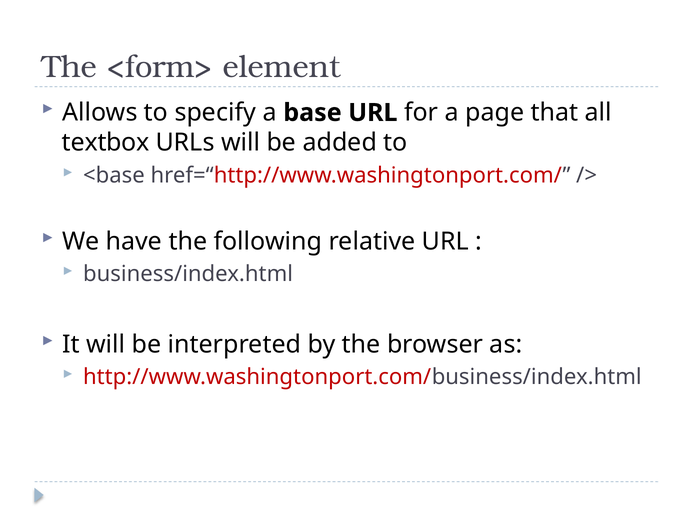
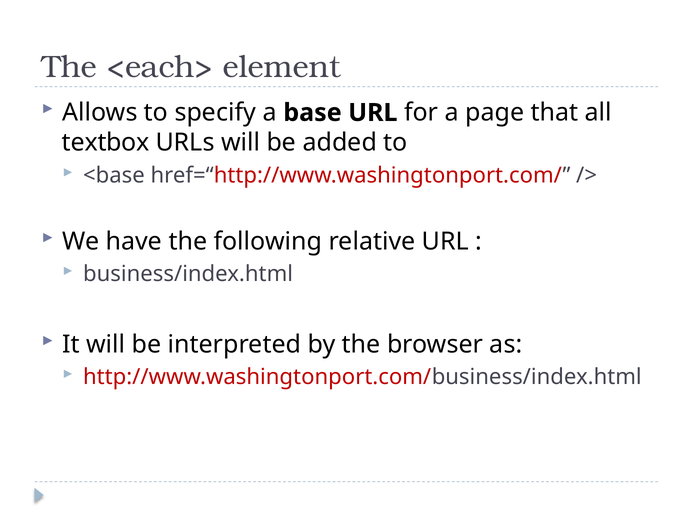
<form>: <form> -> <each>
